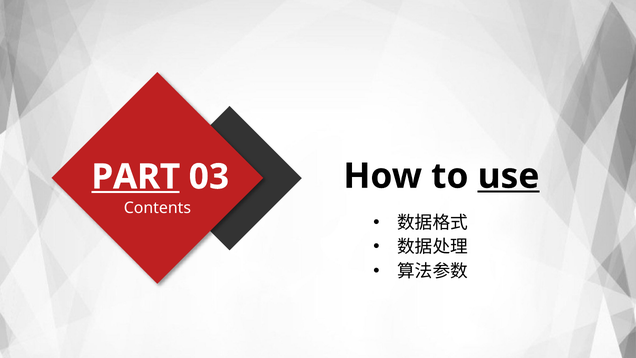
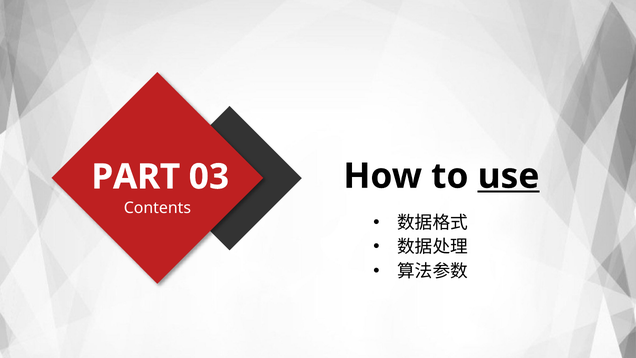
PART underline: present -> none
